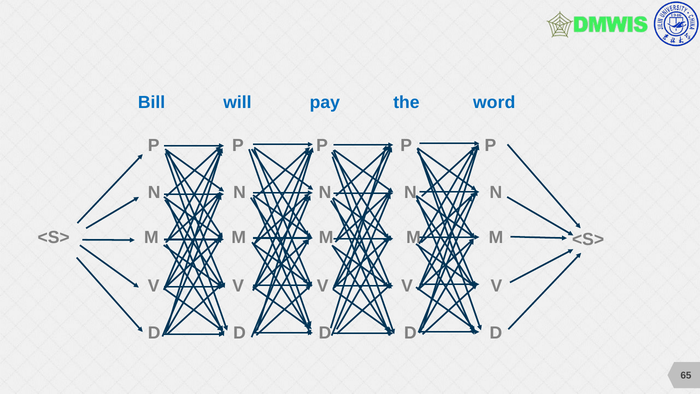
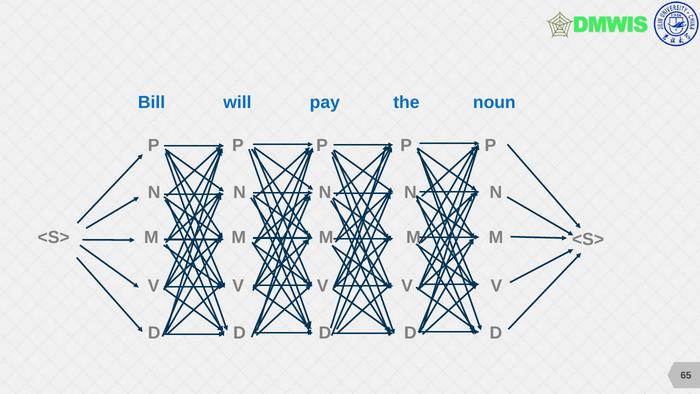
word: word -> noun
